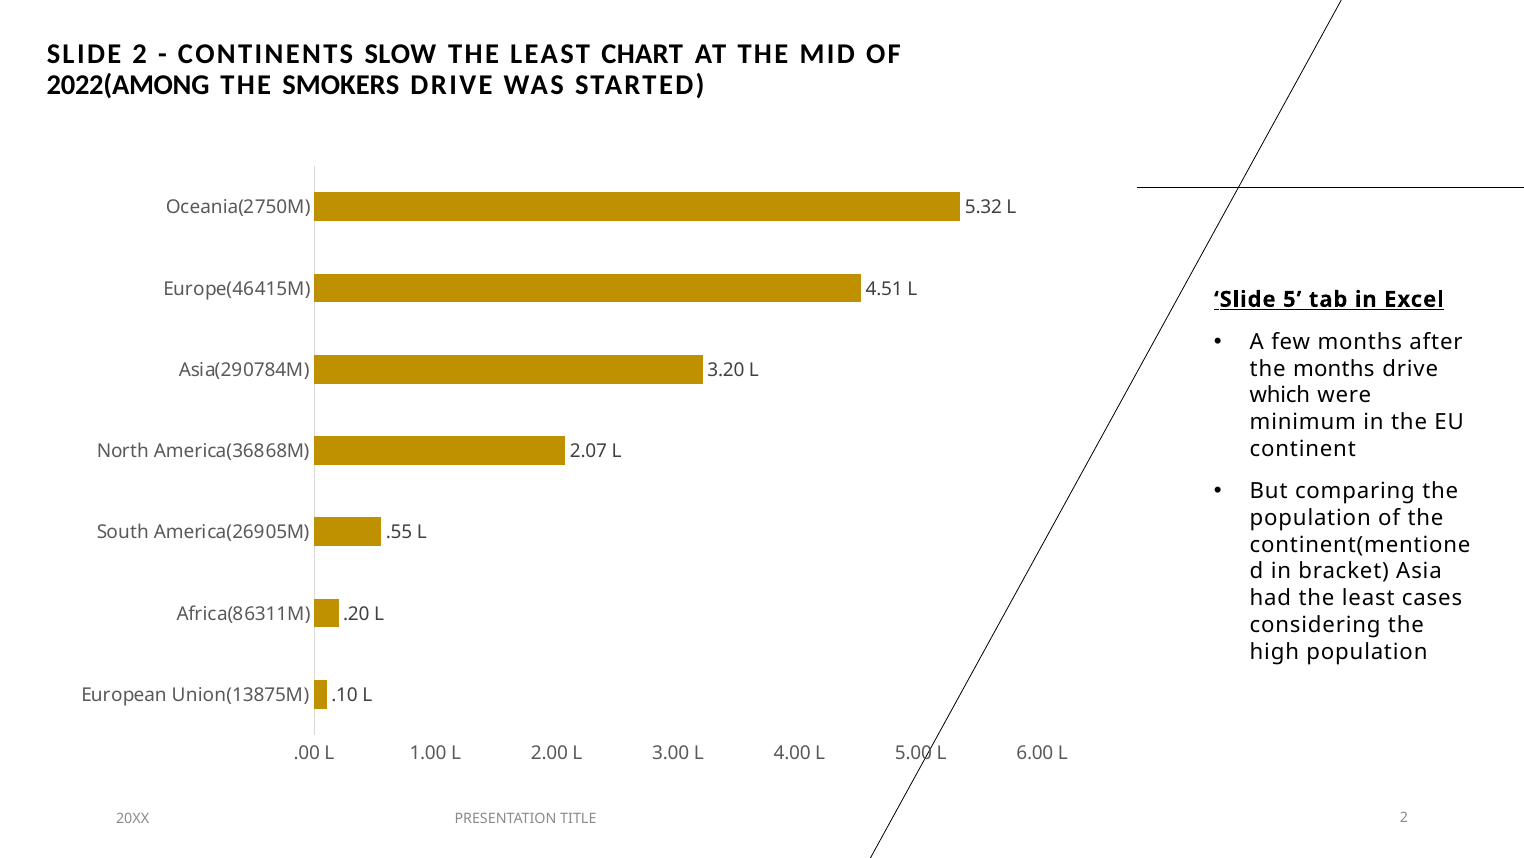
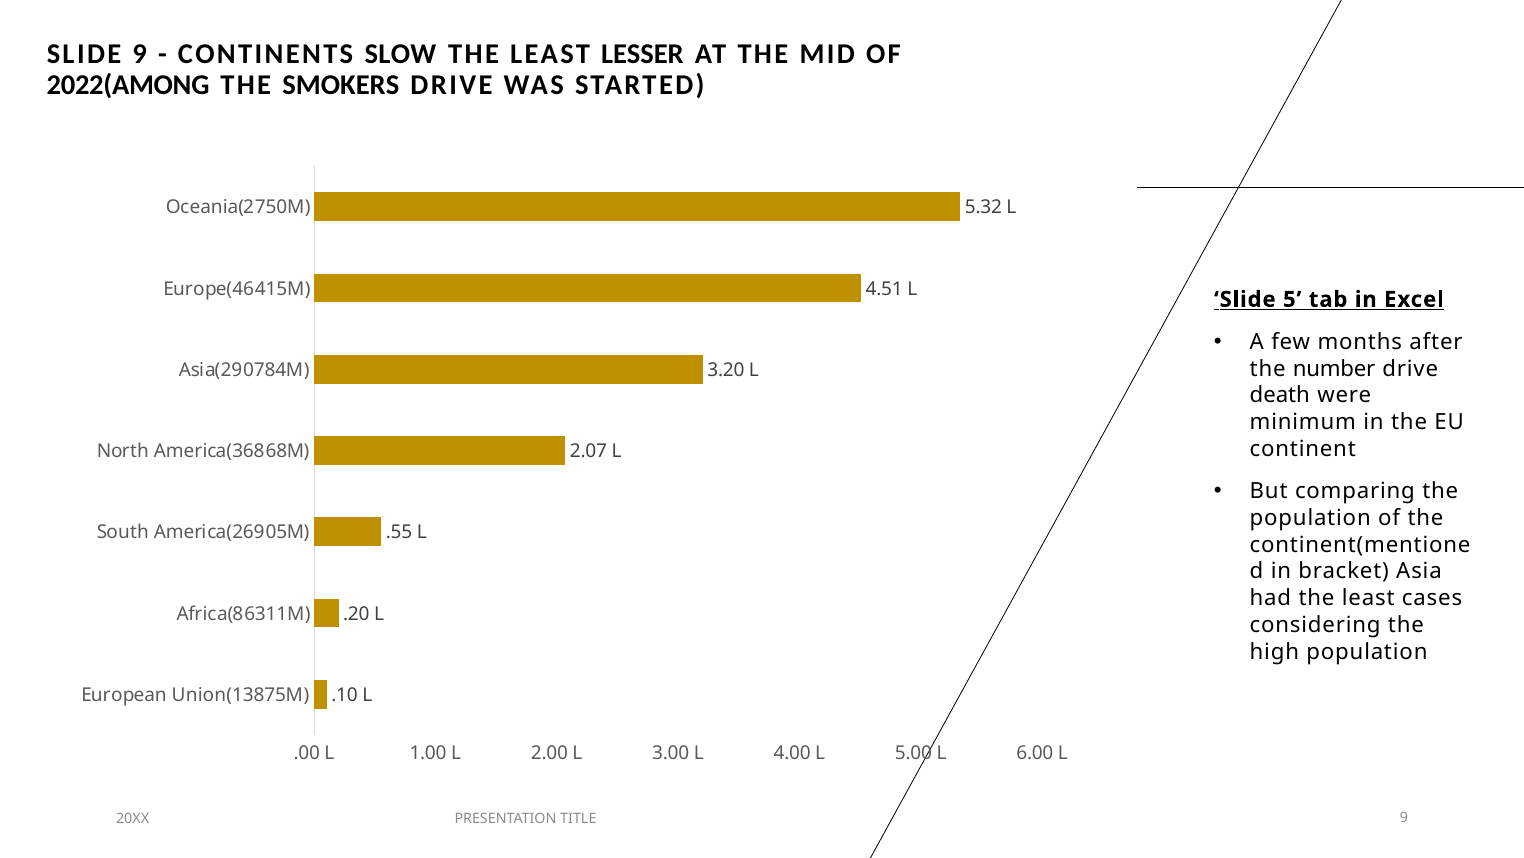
SLIDE 2: 2 -> 9
CHART: CHART -> LESSER
the months: months -> number
which: which -> death
TITLE 2: 2 -> 9
